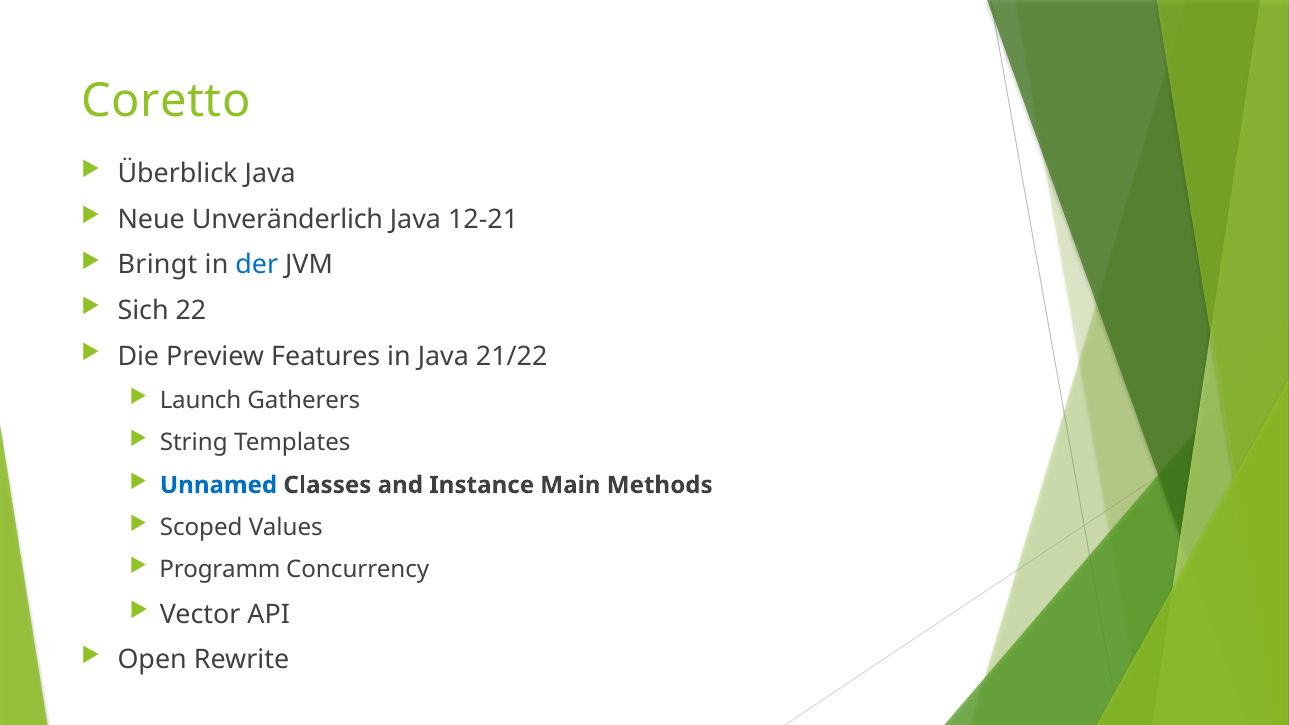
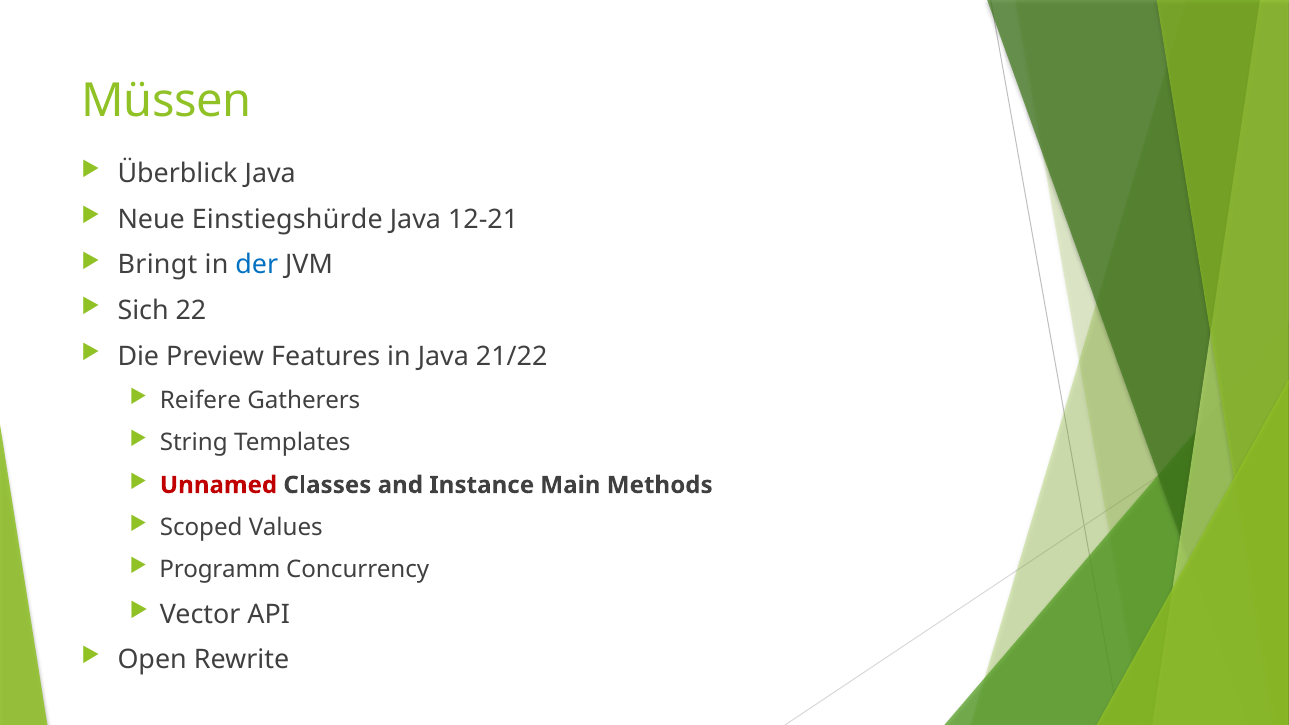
Coretto: Coretto -> Müssen
Unveränderlich: Unveränderlich -> Einstiegshürde
Launch: Launch -> Reifere
Unnamed colour: blue -> red
